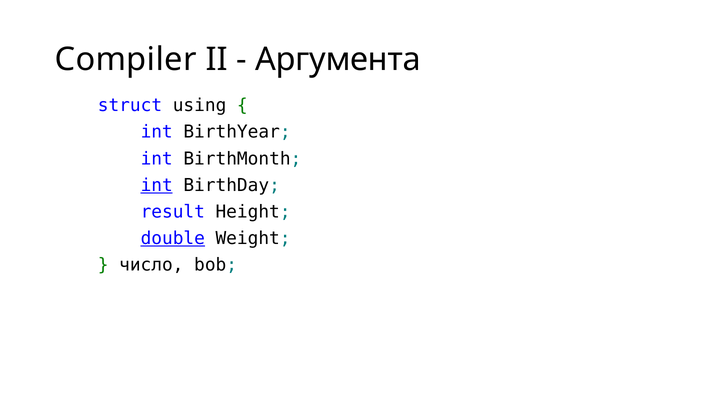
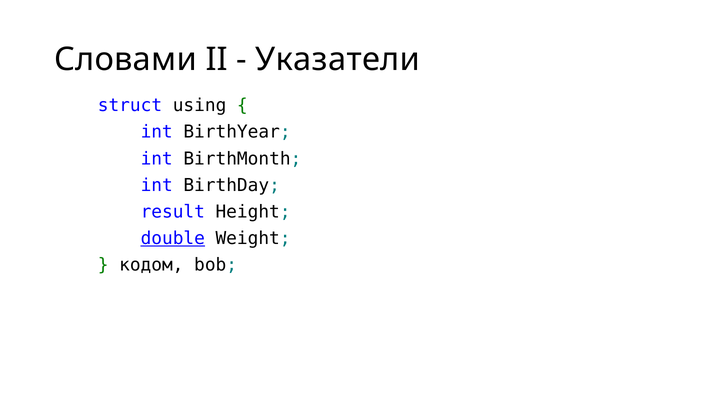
Compiler: Compiler -> Словами
Аргумента: Аргумента -> Указатели
int at (157, 186) underline: present -> none
число: число -> кодом
